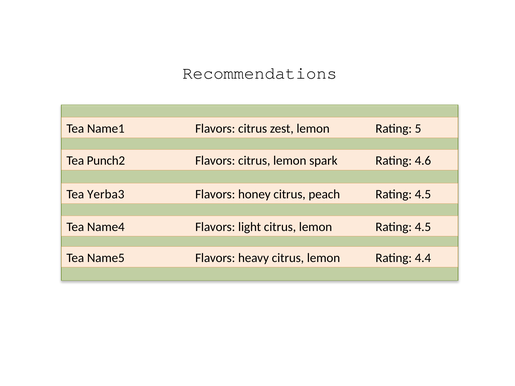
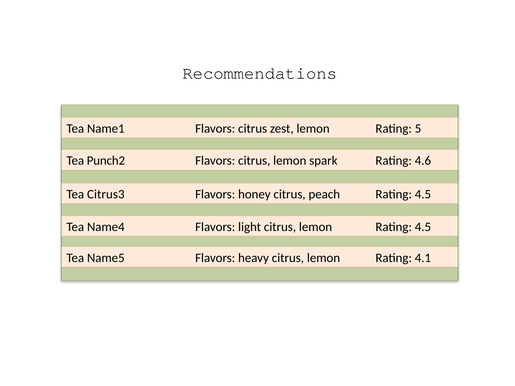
Yerba3: Yerba3 -> Citrus3
4.4: 4.4 -> 4.1
